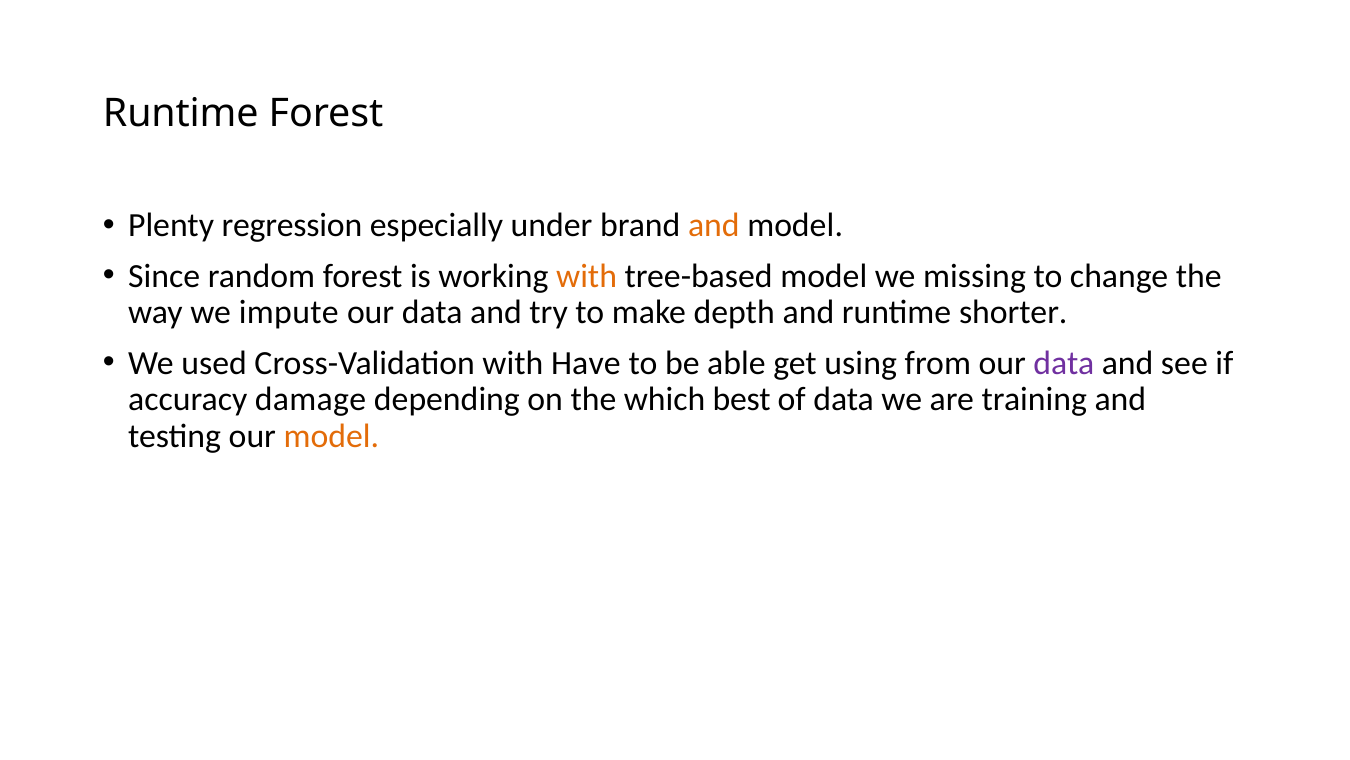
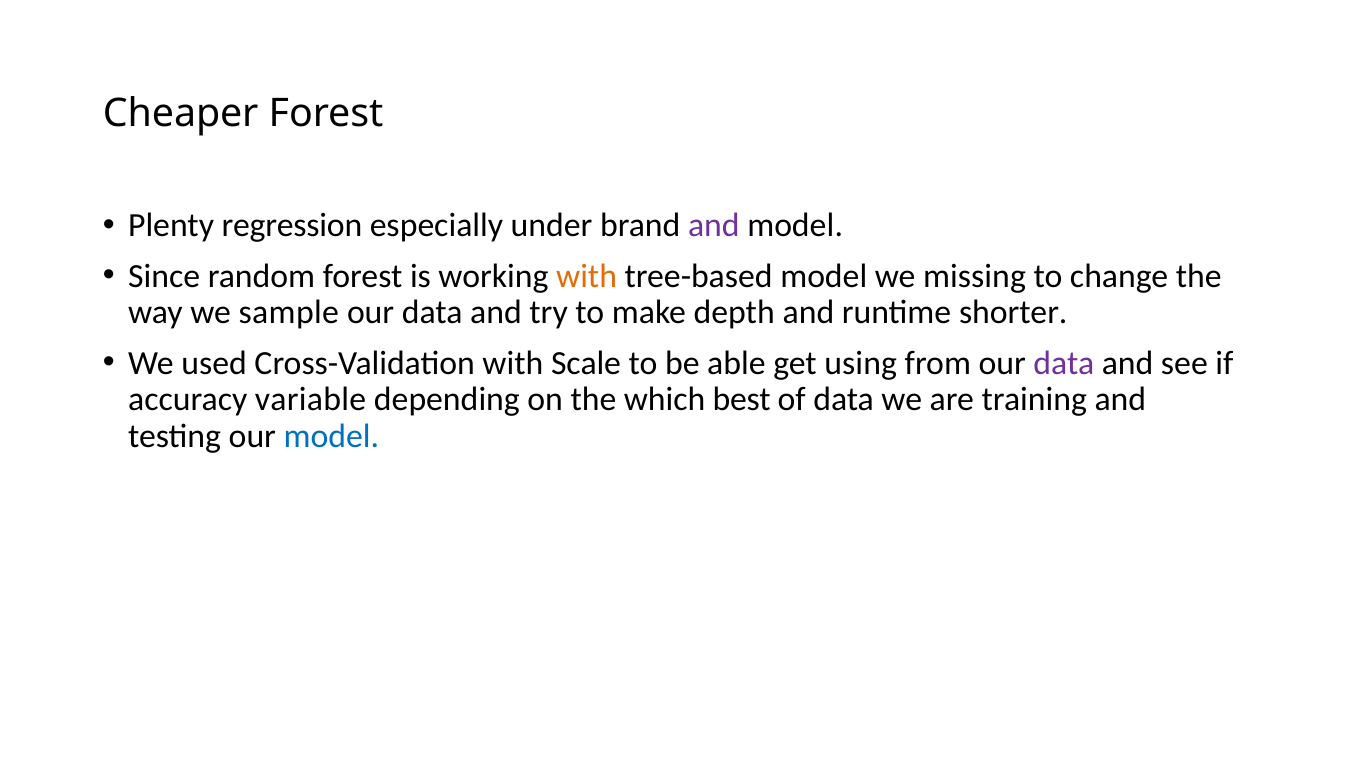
Runtime at (181, 114): Runtime -> Cheaper
and at (714, 225) colour: orange -> purple
impute: impute -> sample
Have: Have -> Scale
damage: damage -> variable
model at (331, 436) colour: orange -> blue
